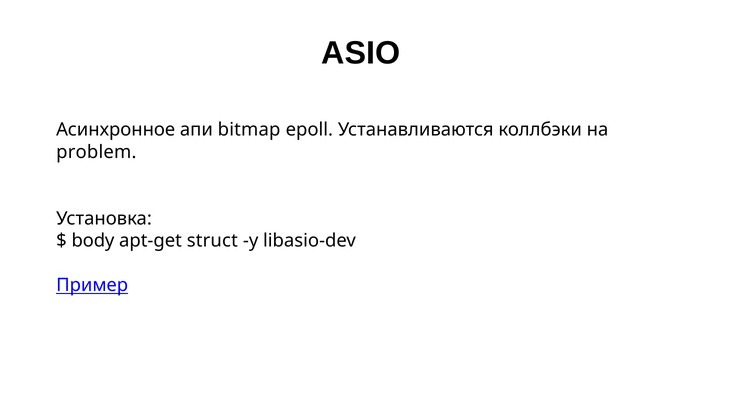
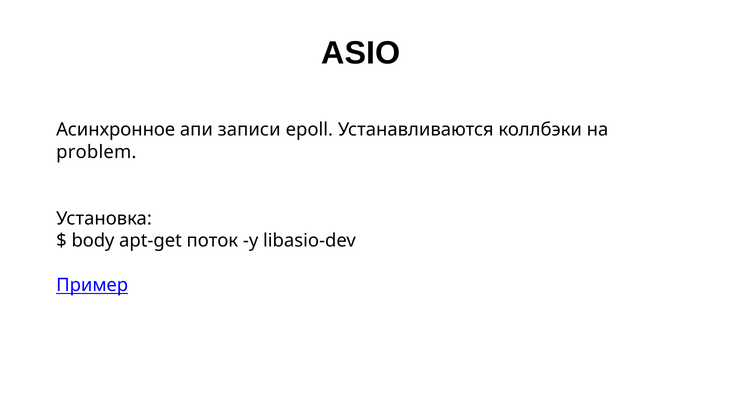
bitmap: bitmap -> записи
struct: struct -> поток
